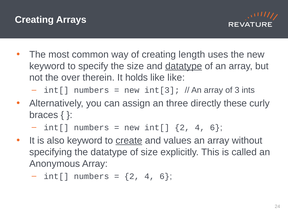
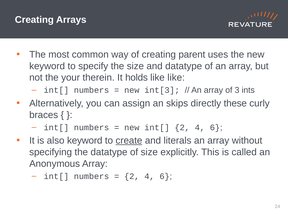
length: length -> parent
datatype at (184, 66) underline: present -> none
over: over -> your
three: three -> skips
values: values -> literals
